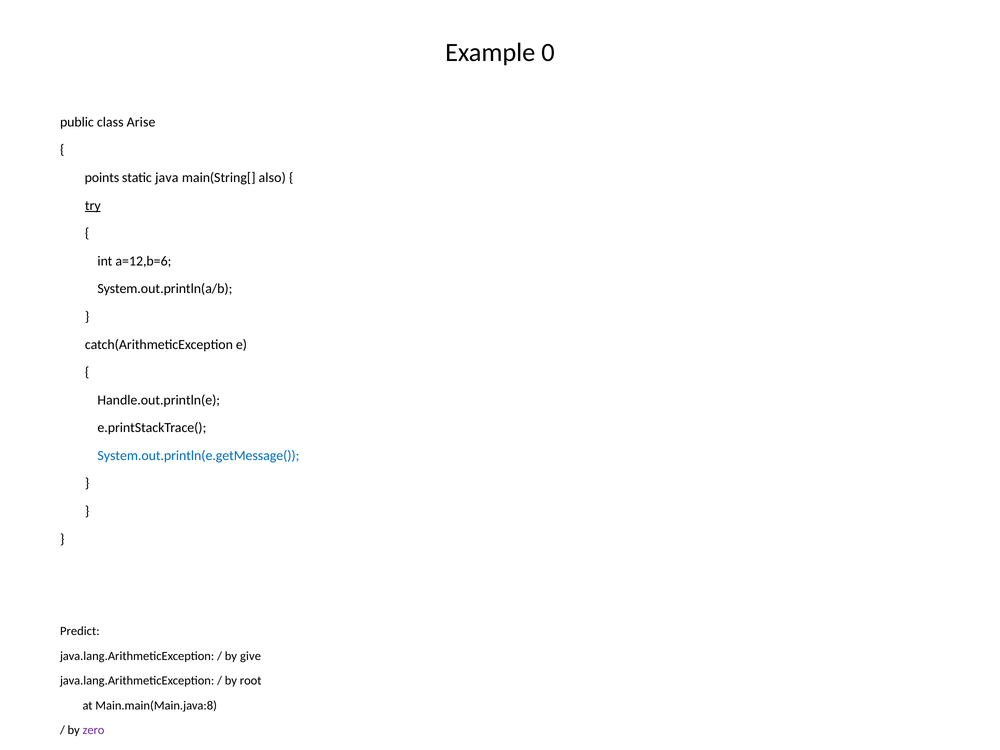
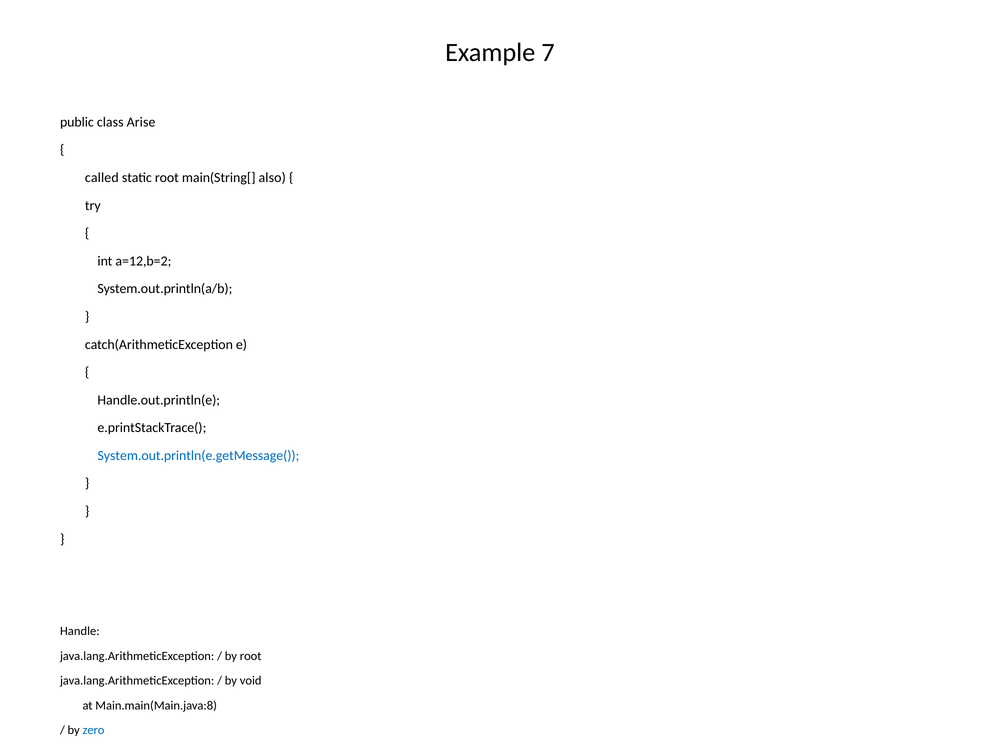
0: 0 -> 7
points: points -> called
static java: java -> root
try underline: present -> none
a=12,b=6: a=12,b=6 -> a=12,b=2
Predict: Predict -> Handle
by give: give -> root
root: root -> void
zero colour: purple -> blue
